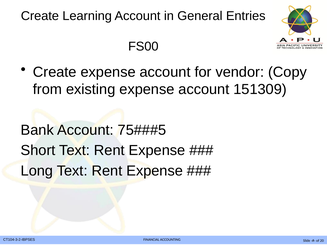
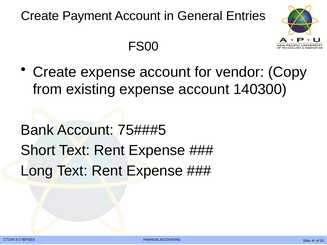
Learning: Learning -> Payment
151309: 151309 -> 140300
